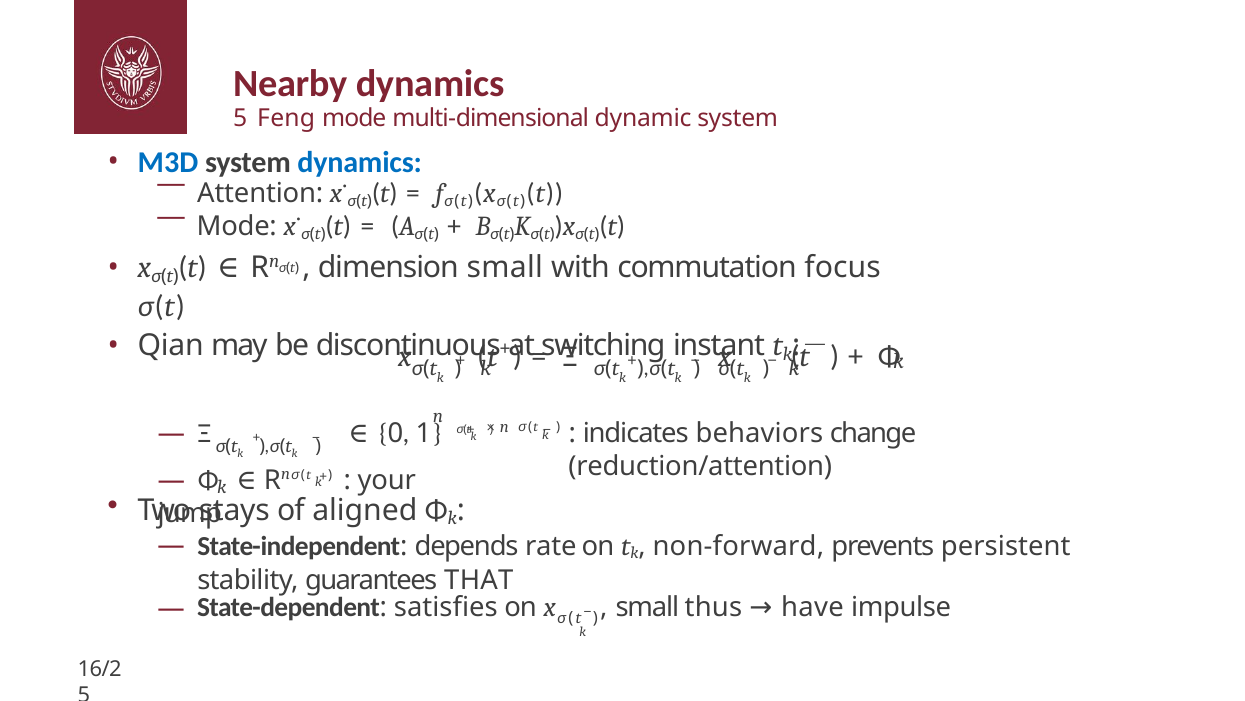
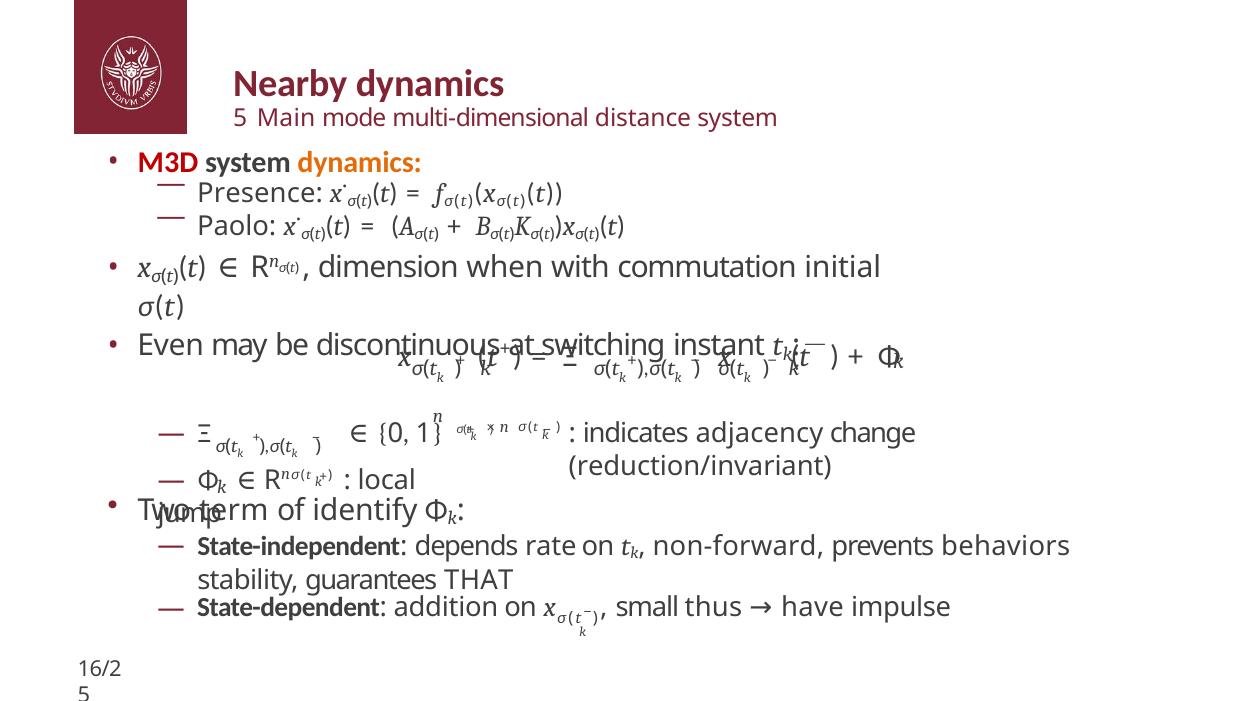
Feng: Feng -> Main
dynamic: dynamic -> distance
M3D colour: blue -> red
dynamics at (360, 162) colour: blue -> orange
Attention: Attention -> Presence
Mode at (237, 226): Mode -> Paolo
dimension small: small -> when
focus: focus -> initial
Qian: Qian -> Even
behaviors: behaviors -> adjacency
reduction/attention: reduction/attention -> reduction/invariant
your: your -> local
stays: stays -> term
aligned: aligned -> identify
persistent: persistent -> behaviors
satisfies: satisfies -> addition
